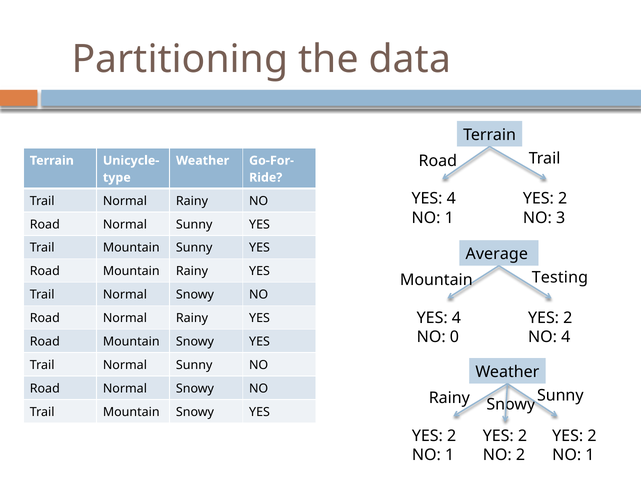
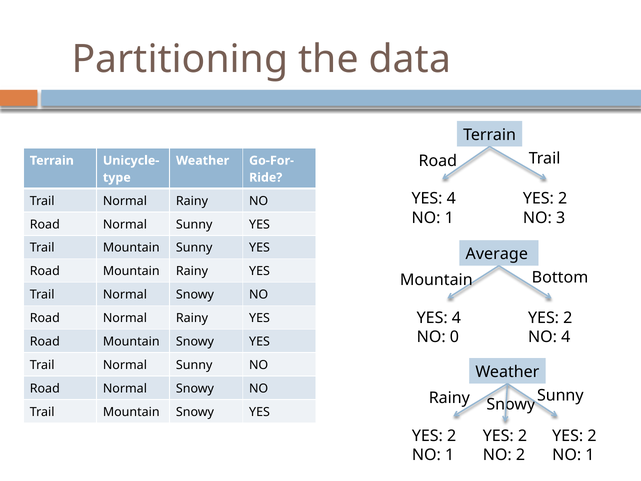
Testing: Testing -> Bottom
